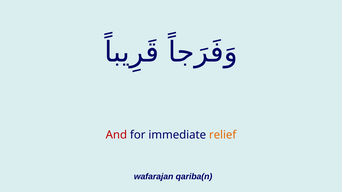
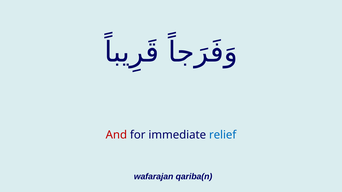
relief colour: orange -> blue
